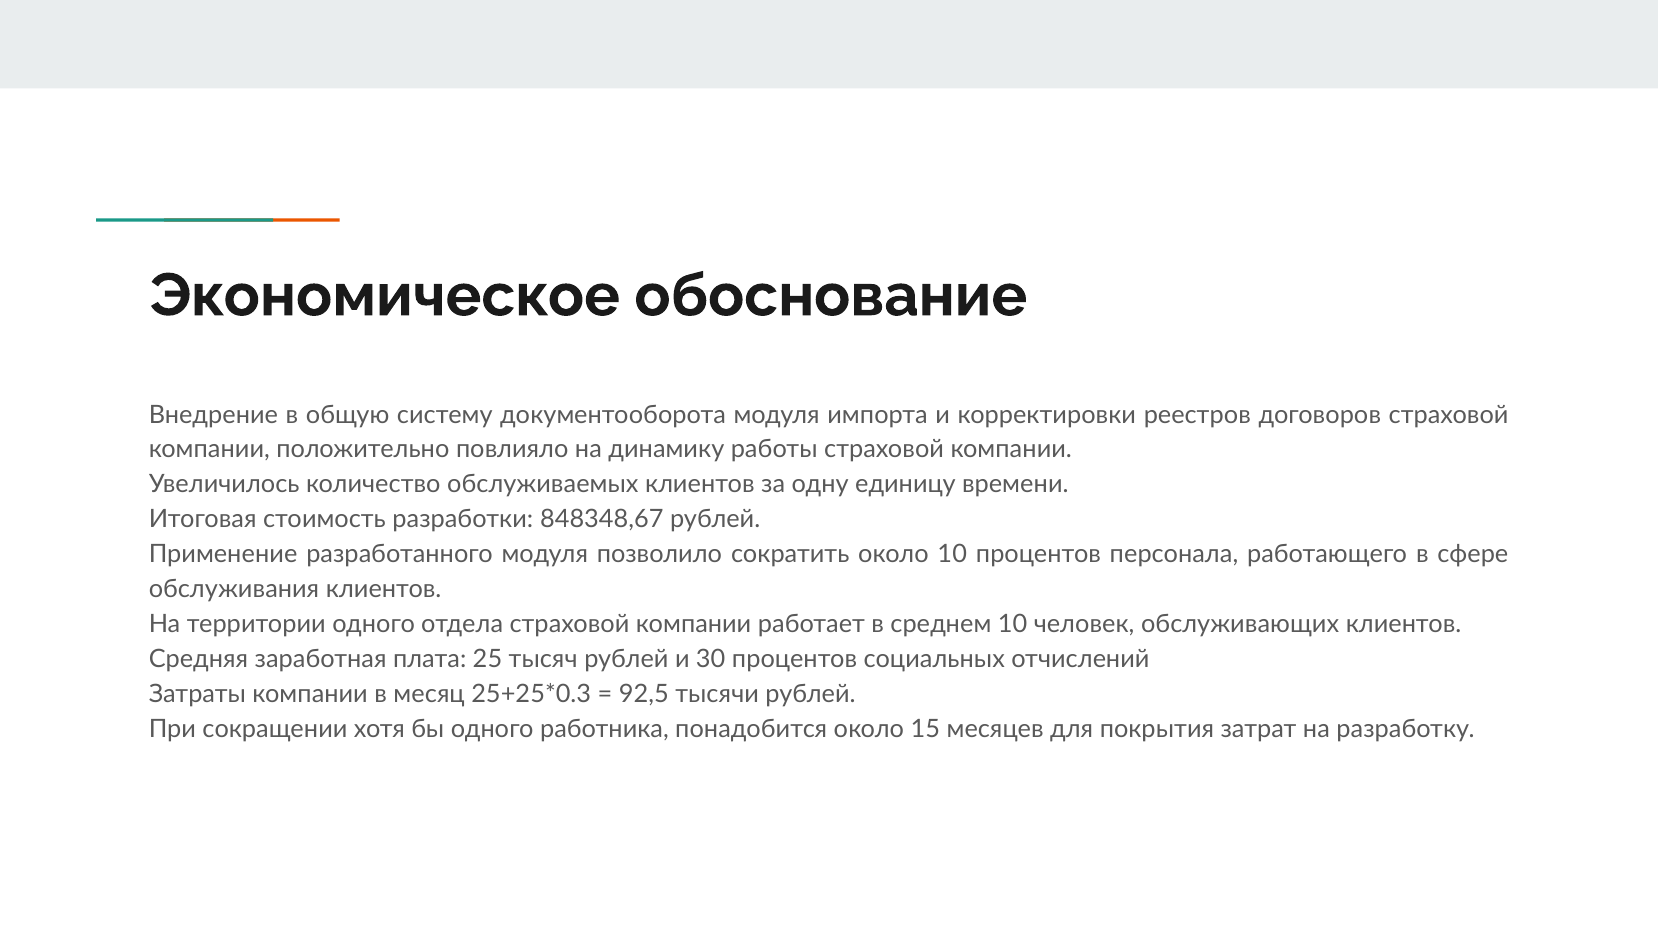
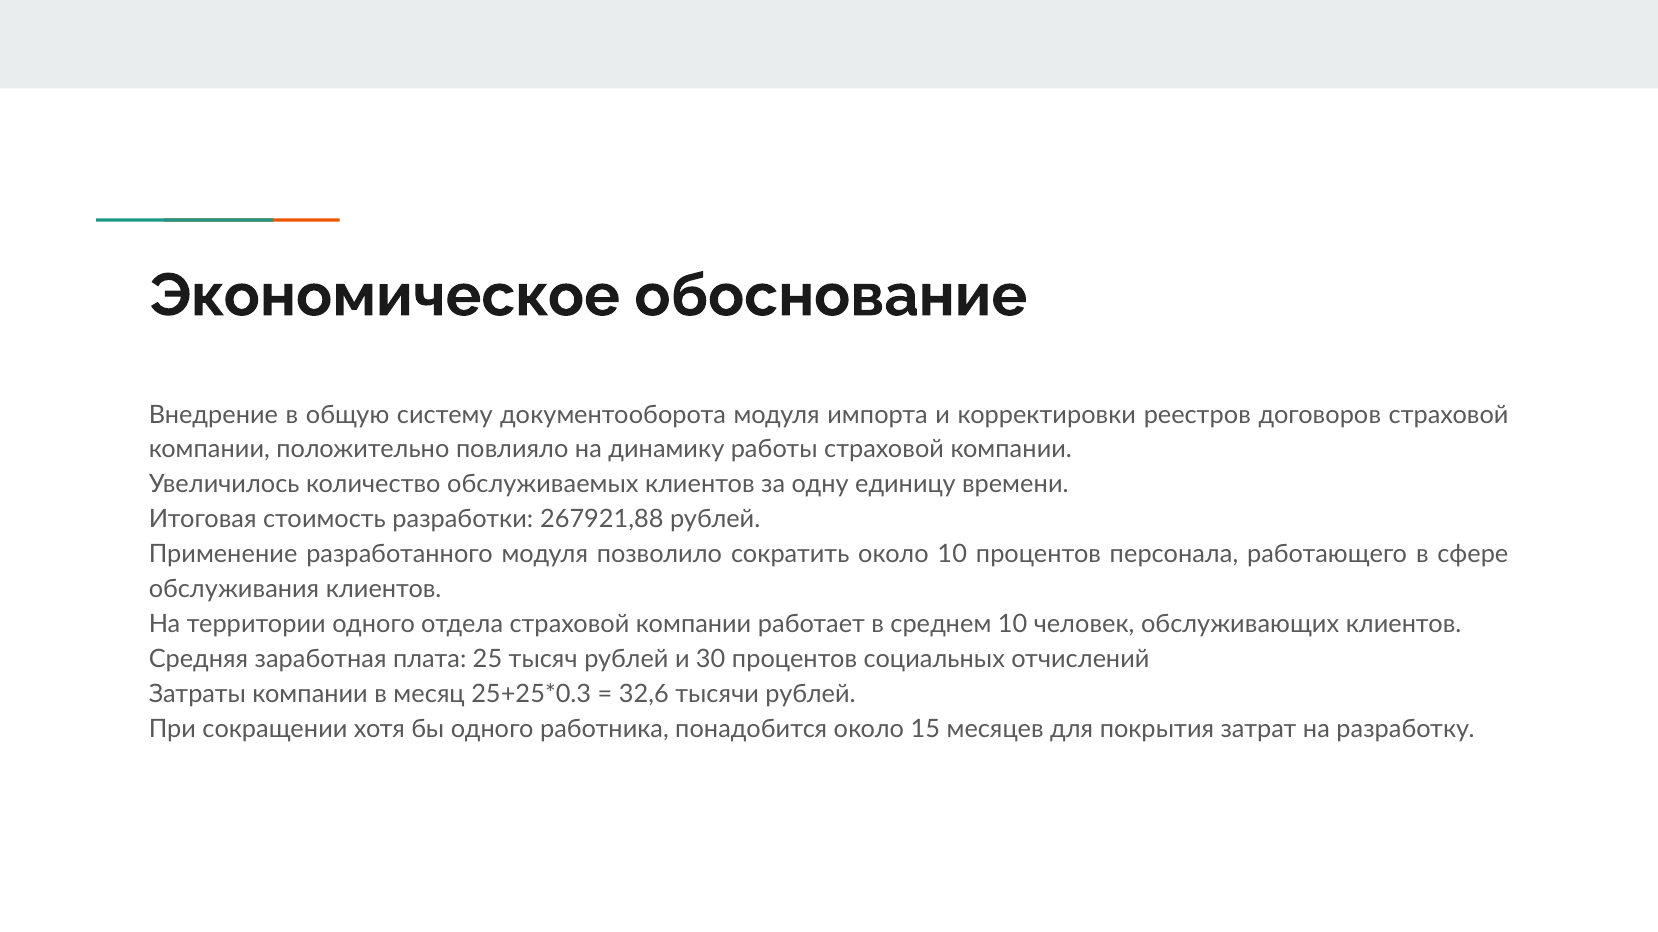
848348,67: 848348,67 -> 267921,88
92,5: 92,5 -> 32,6
